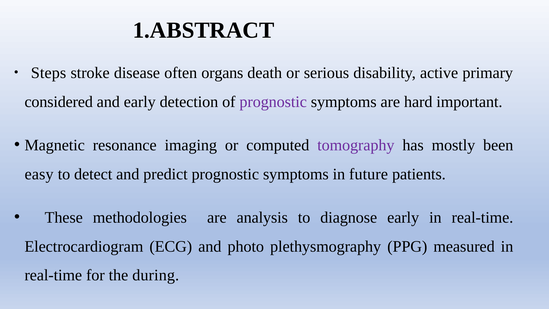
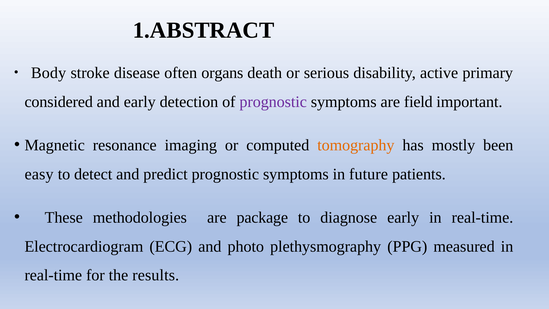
Steps: Steps -> Body
hard: hard -> field
tomography colour: purple -> orange
analysis: analysis -> package
during: during -> results
